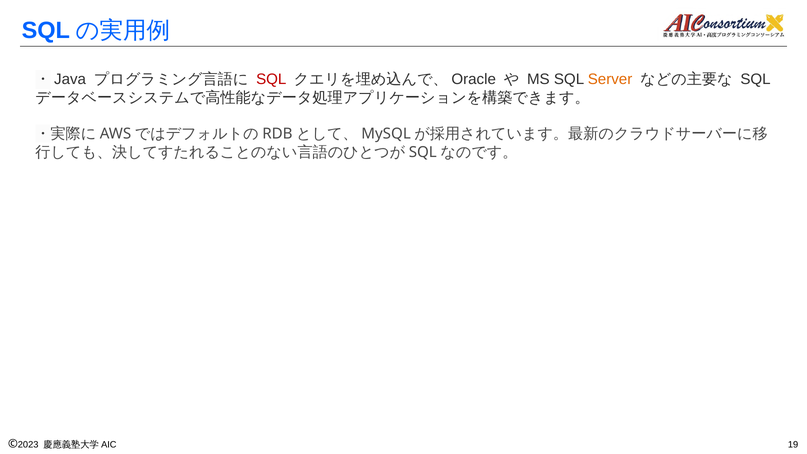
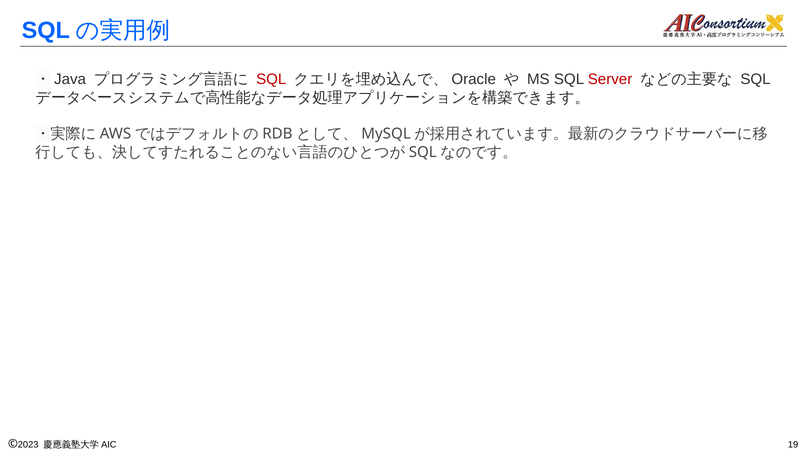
Server colour: orange -> red
